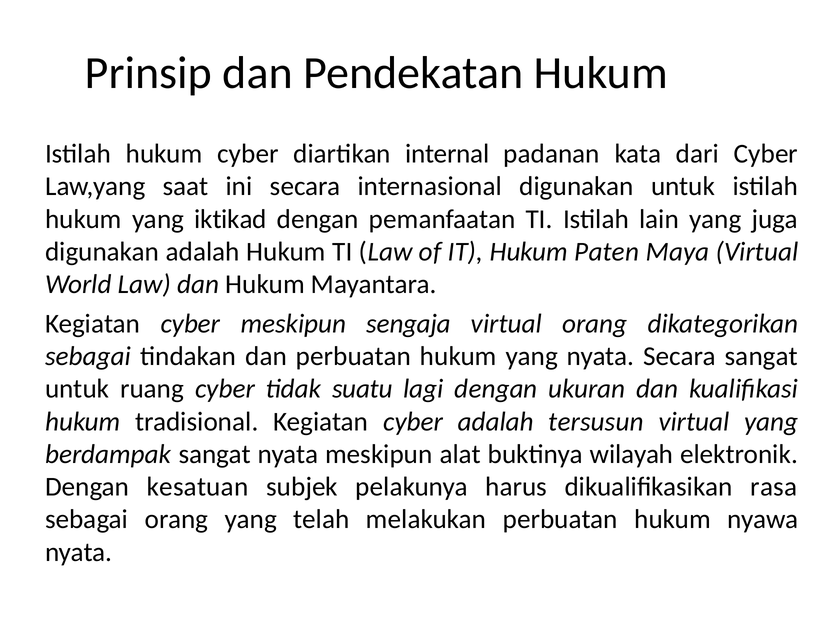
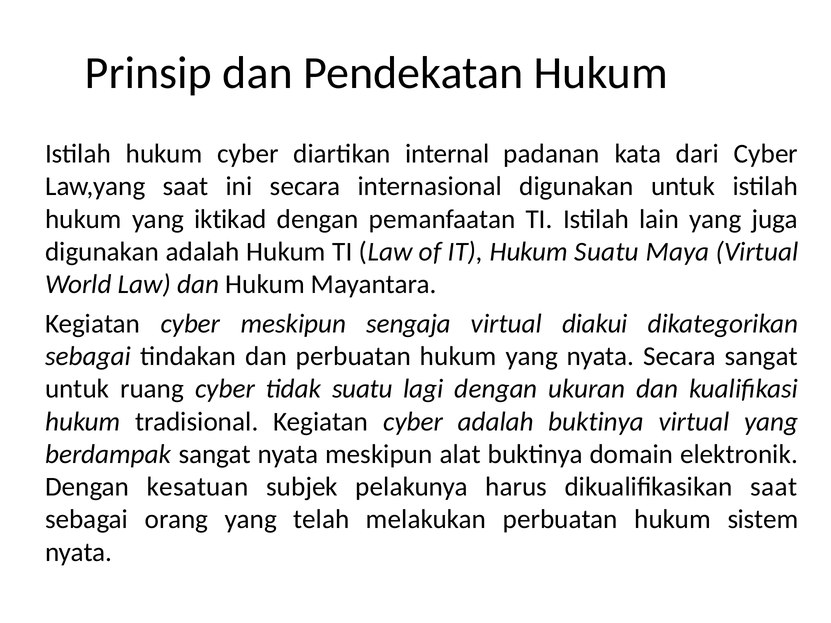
Hukum Paten: Paten -> Suatu
virtual orang: orang -> diakui
adalah tersusun: tersusun -> buktinya
wilayah: wilayah -> domain
dikualifikasikan rasa: rasa -> saat
nyawa: nyawa -> sistem
